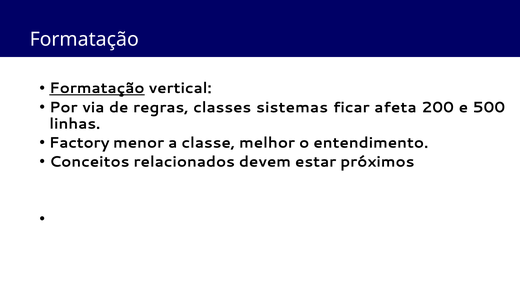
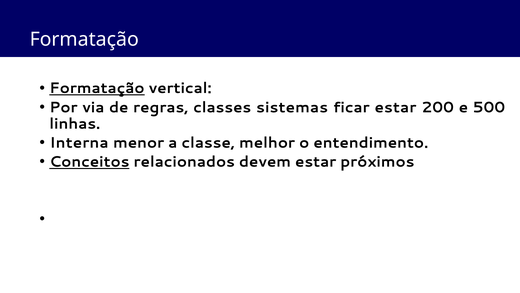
ficar afeta: afeta -> estar
Factory: Factory -> Interna
Conceitos underline: none -> present
